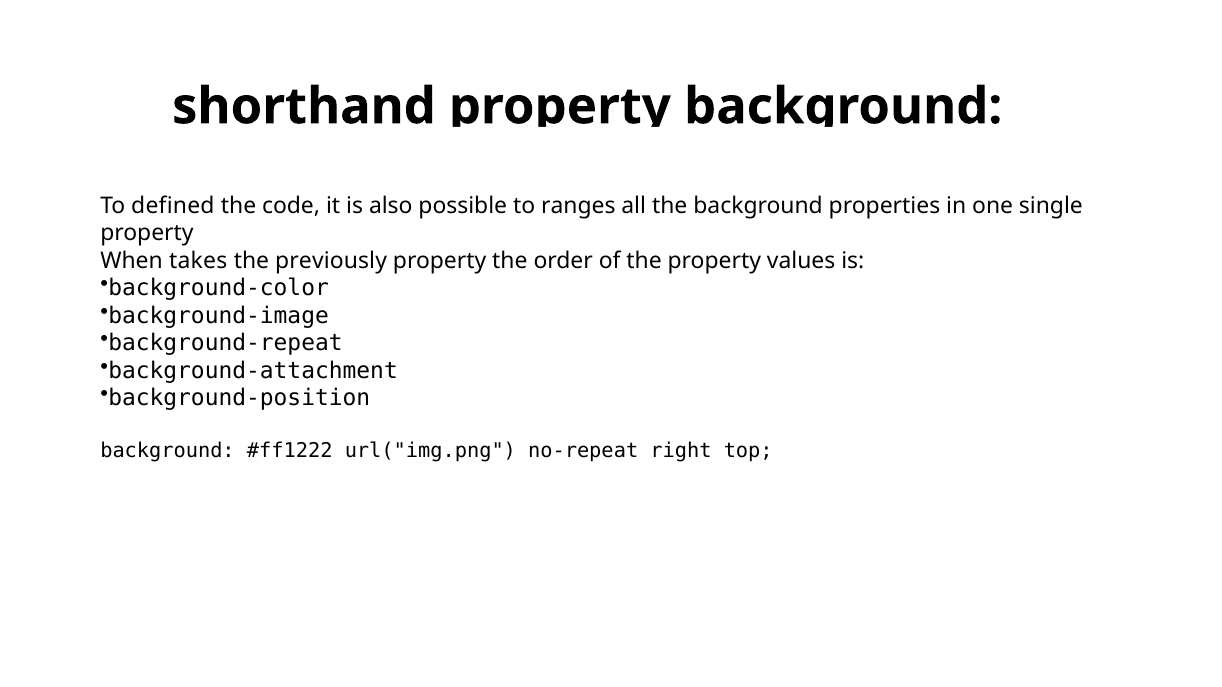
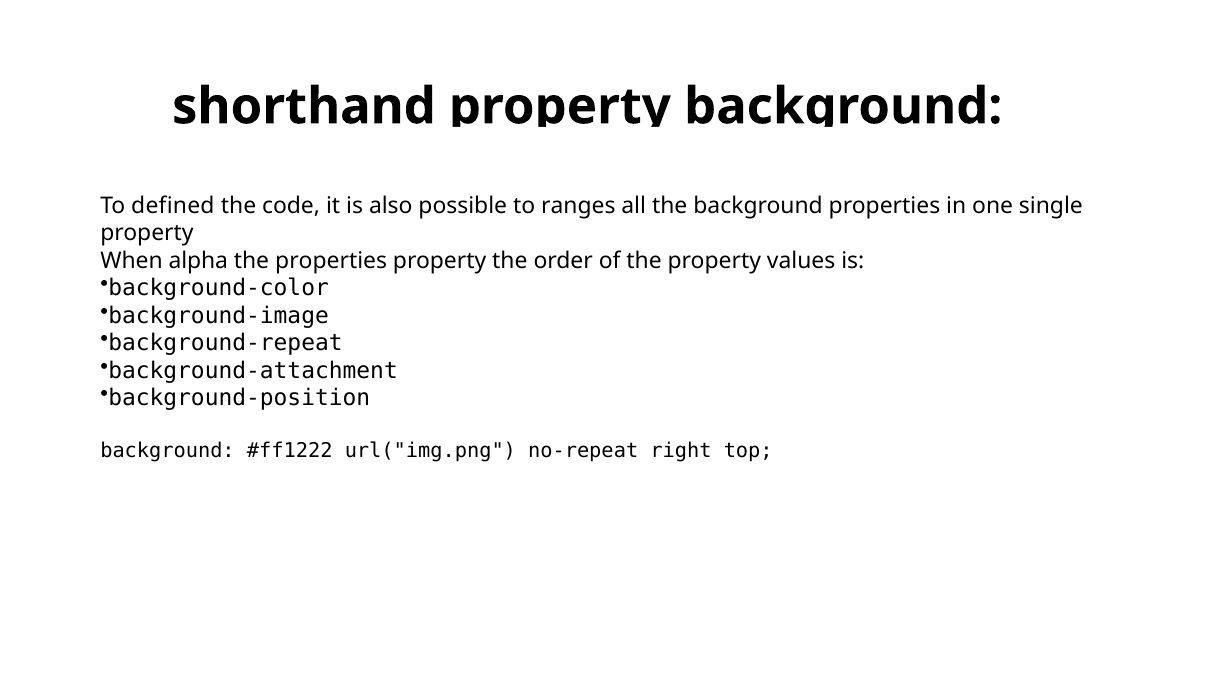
takes: takes -> alpha
the previously: previously -> properties
